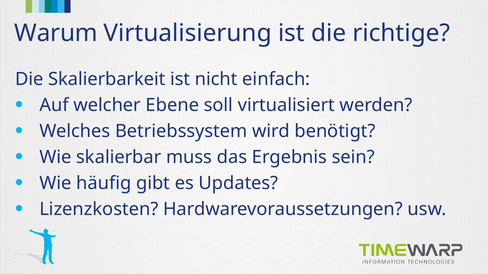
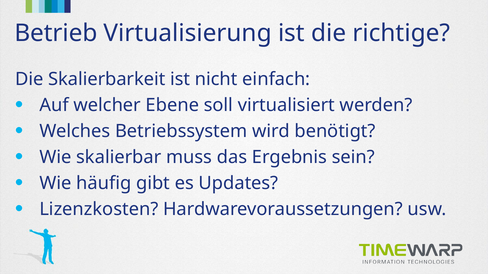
Warum: Warum -> Betrieb
